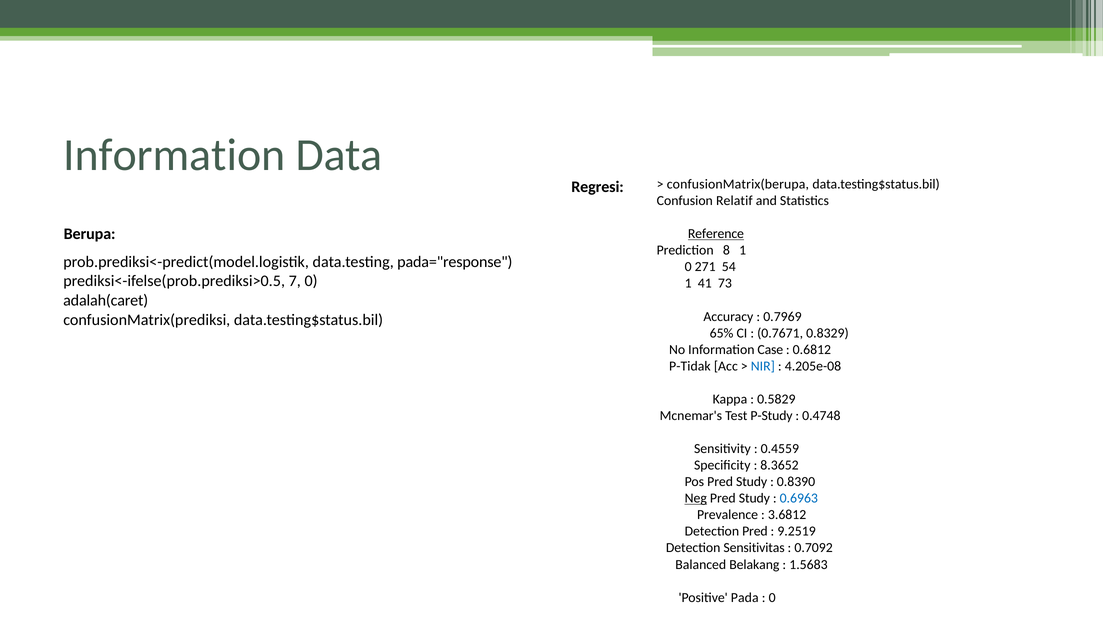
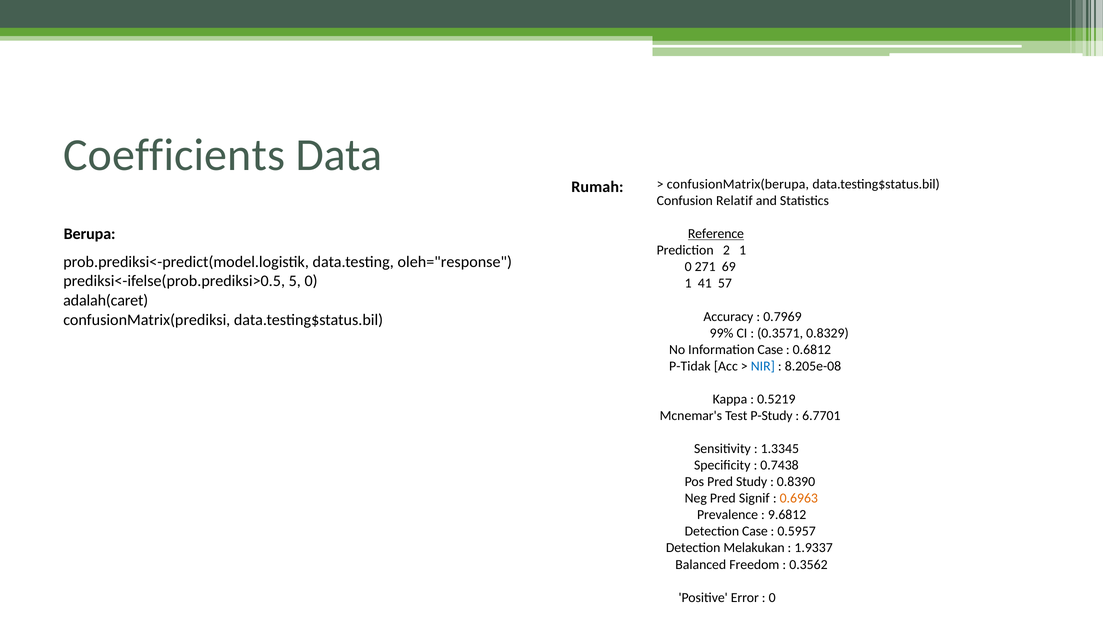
Information at (174, 155): Information -> Coefficients
Regresi: Regresi -> Rumah
8: 8 -> 2
pada="response: pada="response -> oleh="response
54: 54 -> 69
7: 7 -> 5
73: 73 -> 57
65%: 65% -> 99%
0.7671: 0.7671 -> 0.3571
4.205e-08: 4.205e-08 -> 8.205e-08
0.5829: 0.5829 -> 0.5219
0.4748: 0.4748 -> 6.7701
0.4559: 0.4559 -> 1.3345
8.3652: 8.3652 -> 0.7438
Neg underline: present -> none
Study at (754, 499): Study -> Signif
0.6963 colour: blue -> orange
3.6812: 3.6812 -> 9.6812
Detection Pred: Pred -> Case
9.2519: 9.2519 -> 0.5957
Sensitivitas: Sensitivitas -> Melakukan
0.7092: 0.7092 -> 1.9337
Belakang: Belakang -> Freedom
1.5683: 1.5683 -> 0.3562
Pada: Pada -> Error
